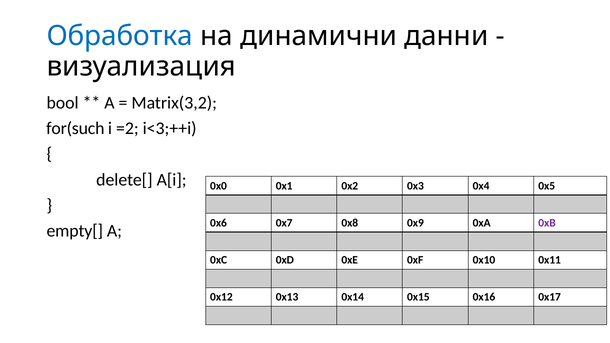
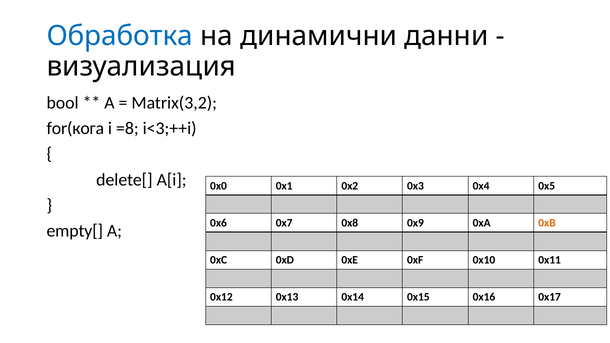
for(such: for(such -> for(кога
=2: =2 -> =8
0xB colour: purple -> orange
